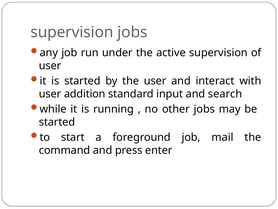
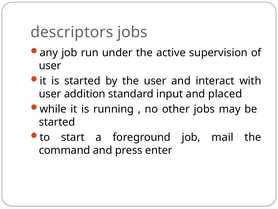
supervision at (72, 32): supervision -> descriptors
search: search -> placed
